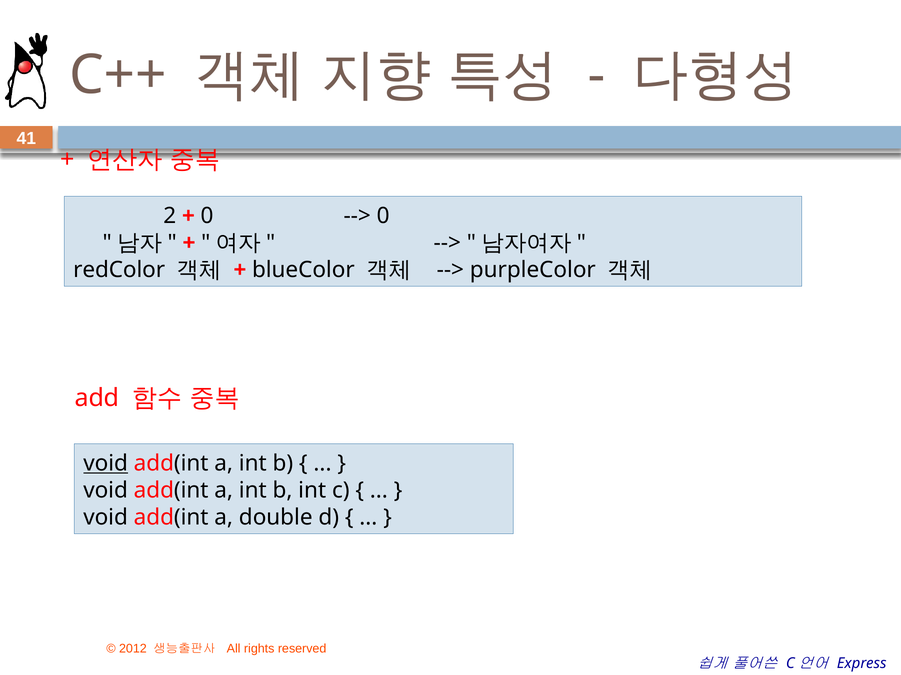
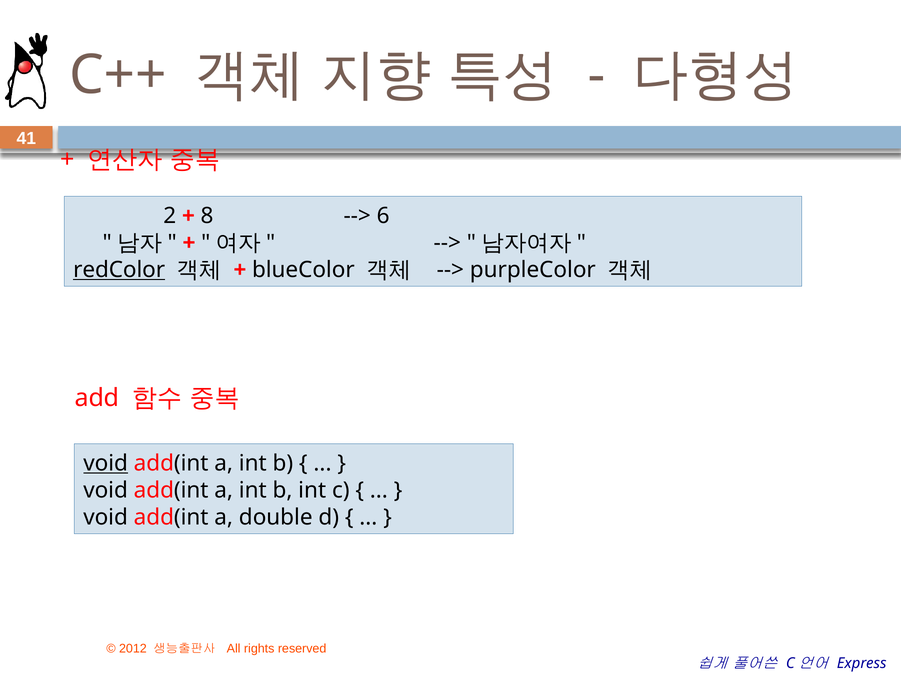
0 at (207, 216): 0 -> 8
0 at (383, 216): 0 -> 6
redColor underline: none -> present
